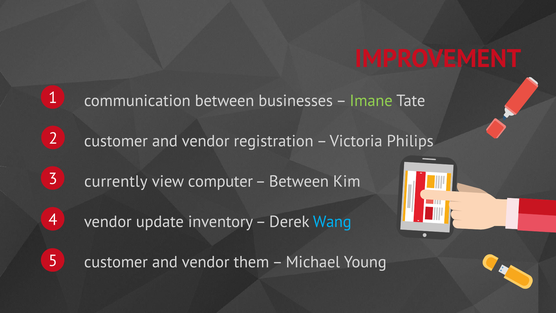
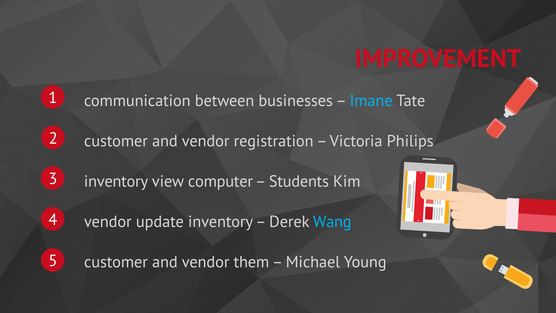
Imane colour: light green -> light blue
currently at (116, 181): currently -> inventory
Between at (299, 181): Between -> Students
